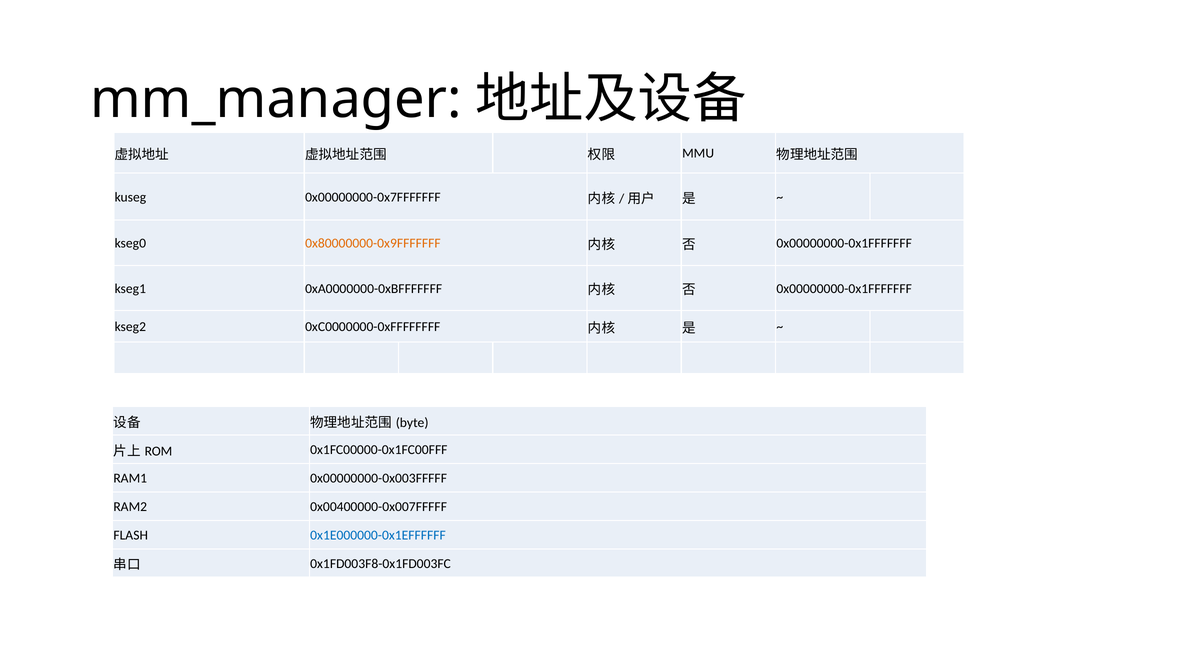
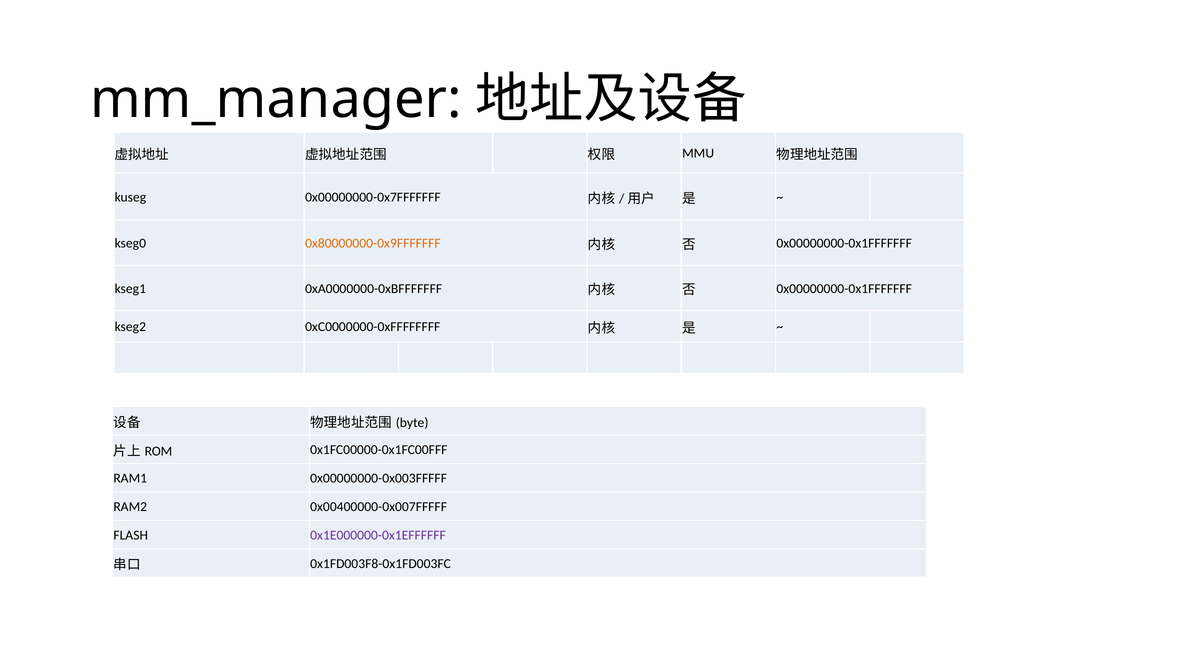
0x1E000000-0x1EFFFFFF colour: blue -> purple
